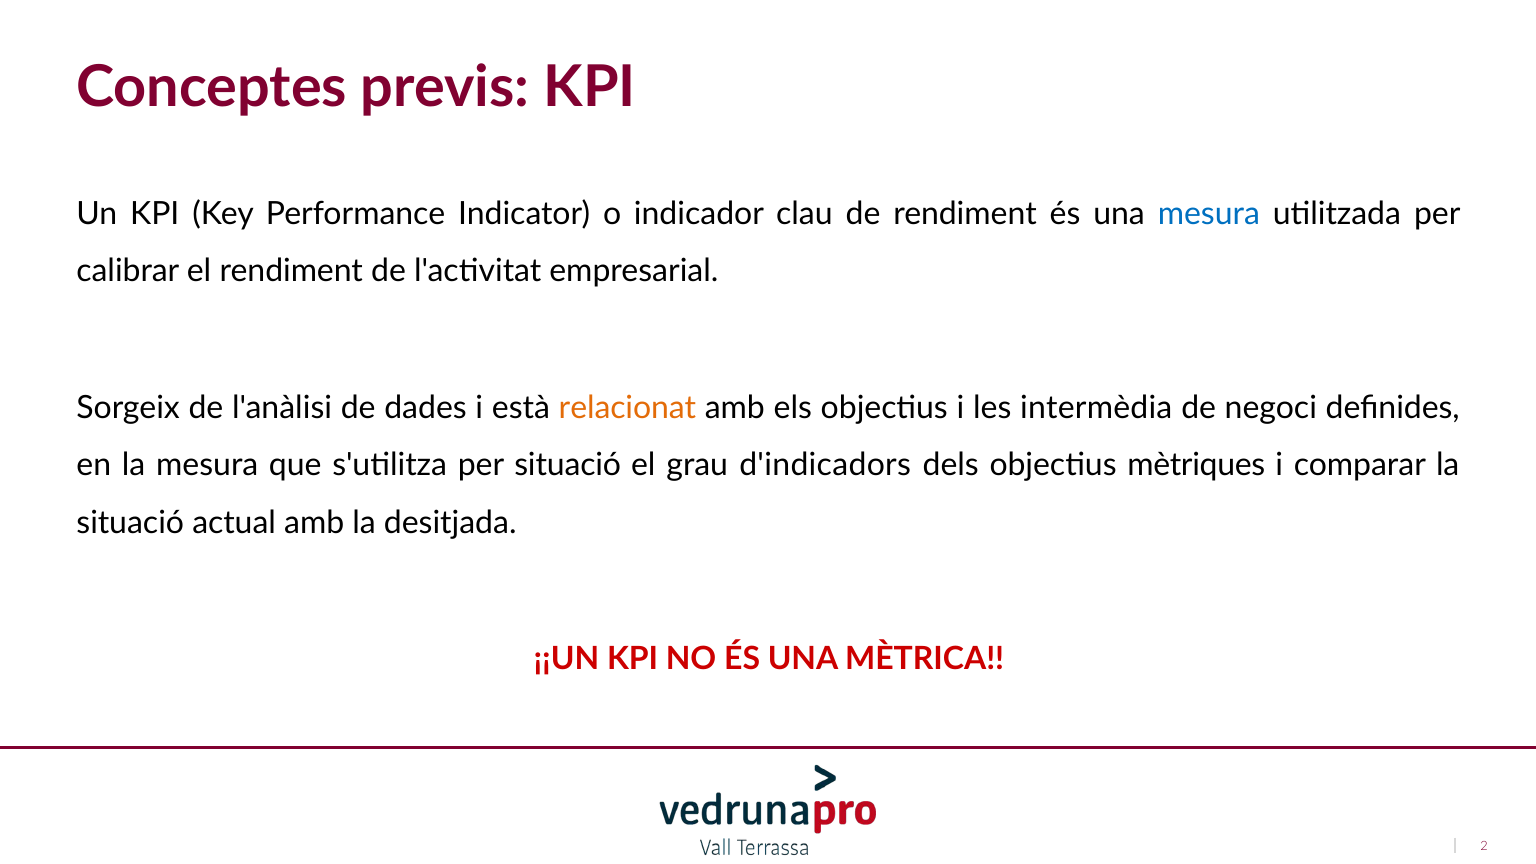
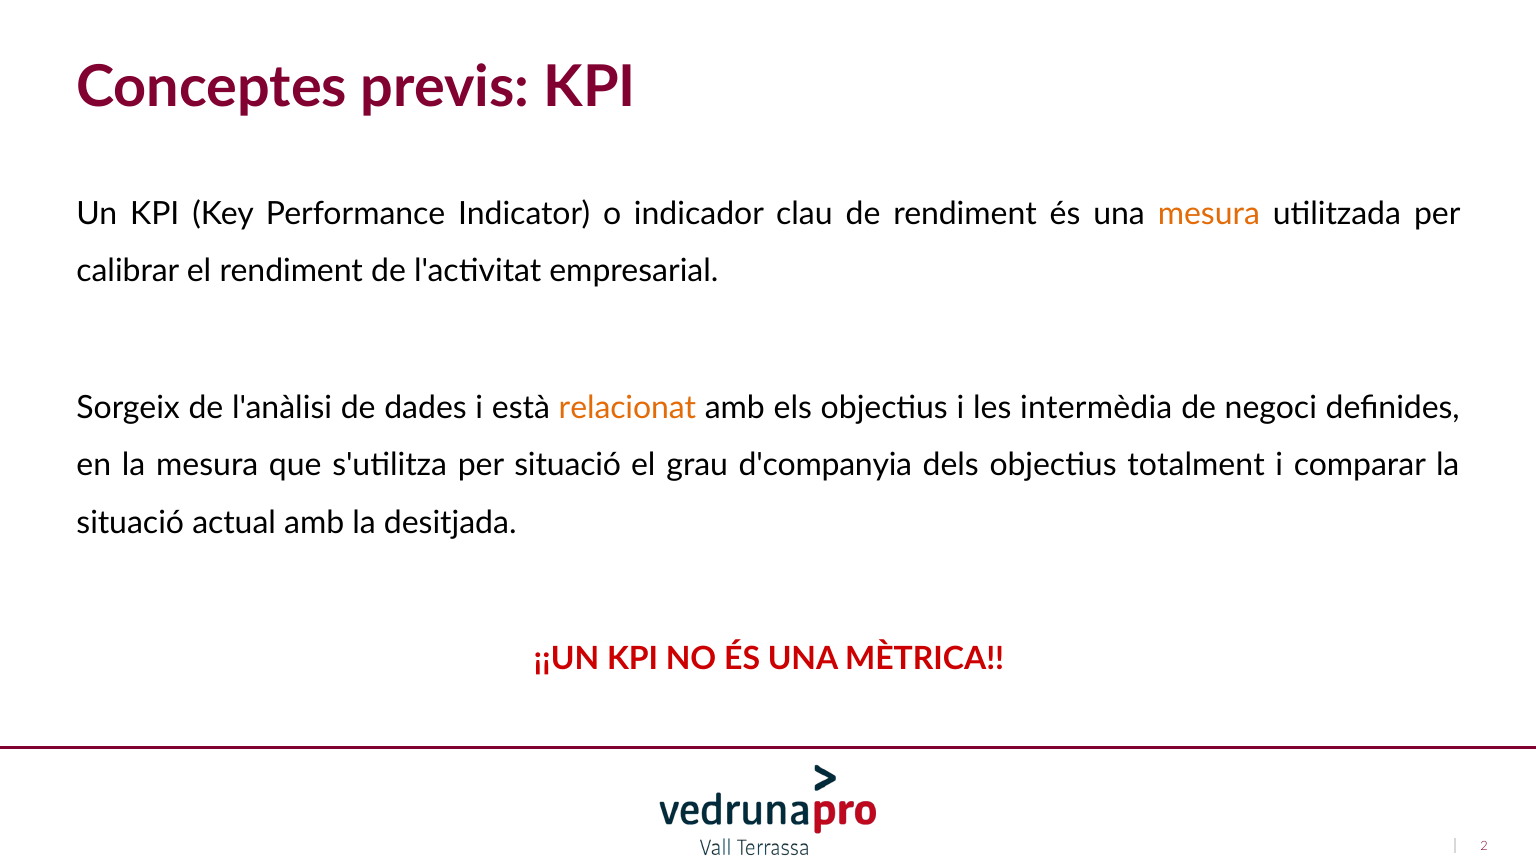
mesura at (1209, 214) colour: blue -> orange
d'indicadors: d'indicadors -> d'companyia
mètriques: mètriques -> totalment
